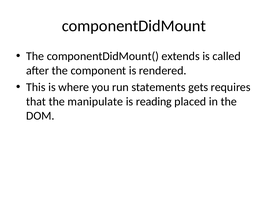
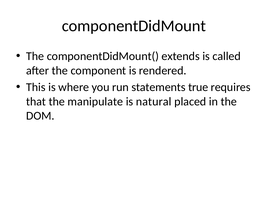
gets: gets -> true
reading: reading -> natural
